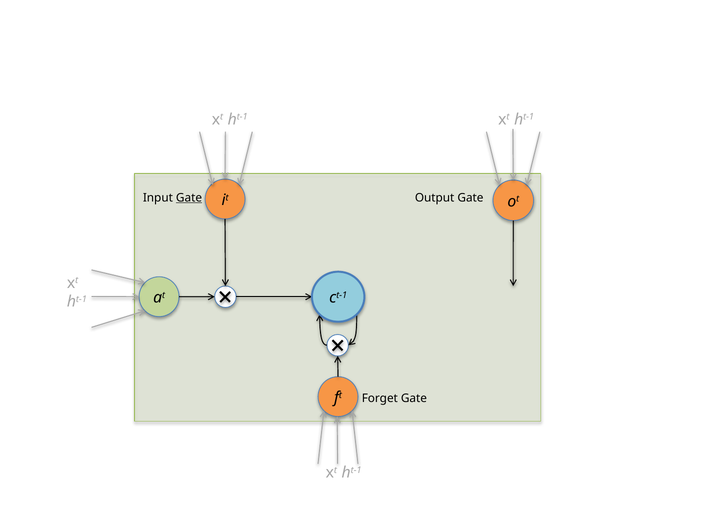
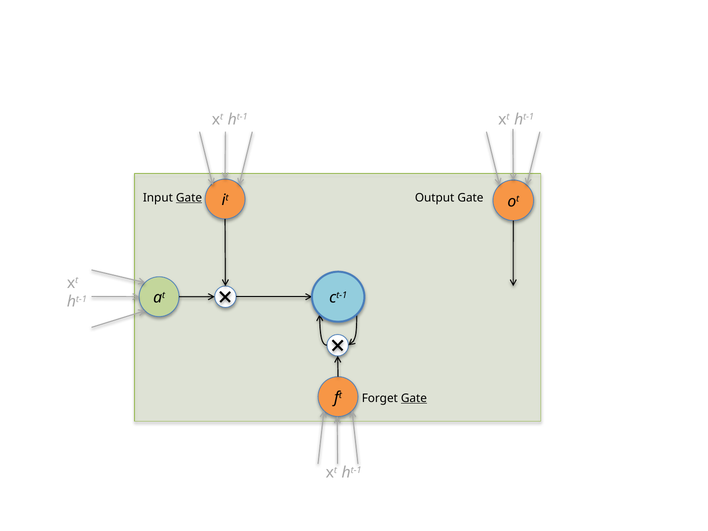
Gate at (414, 398) underline: none -> present
